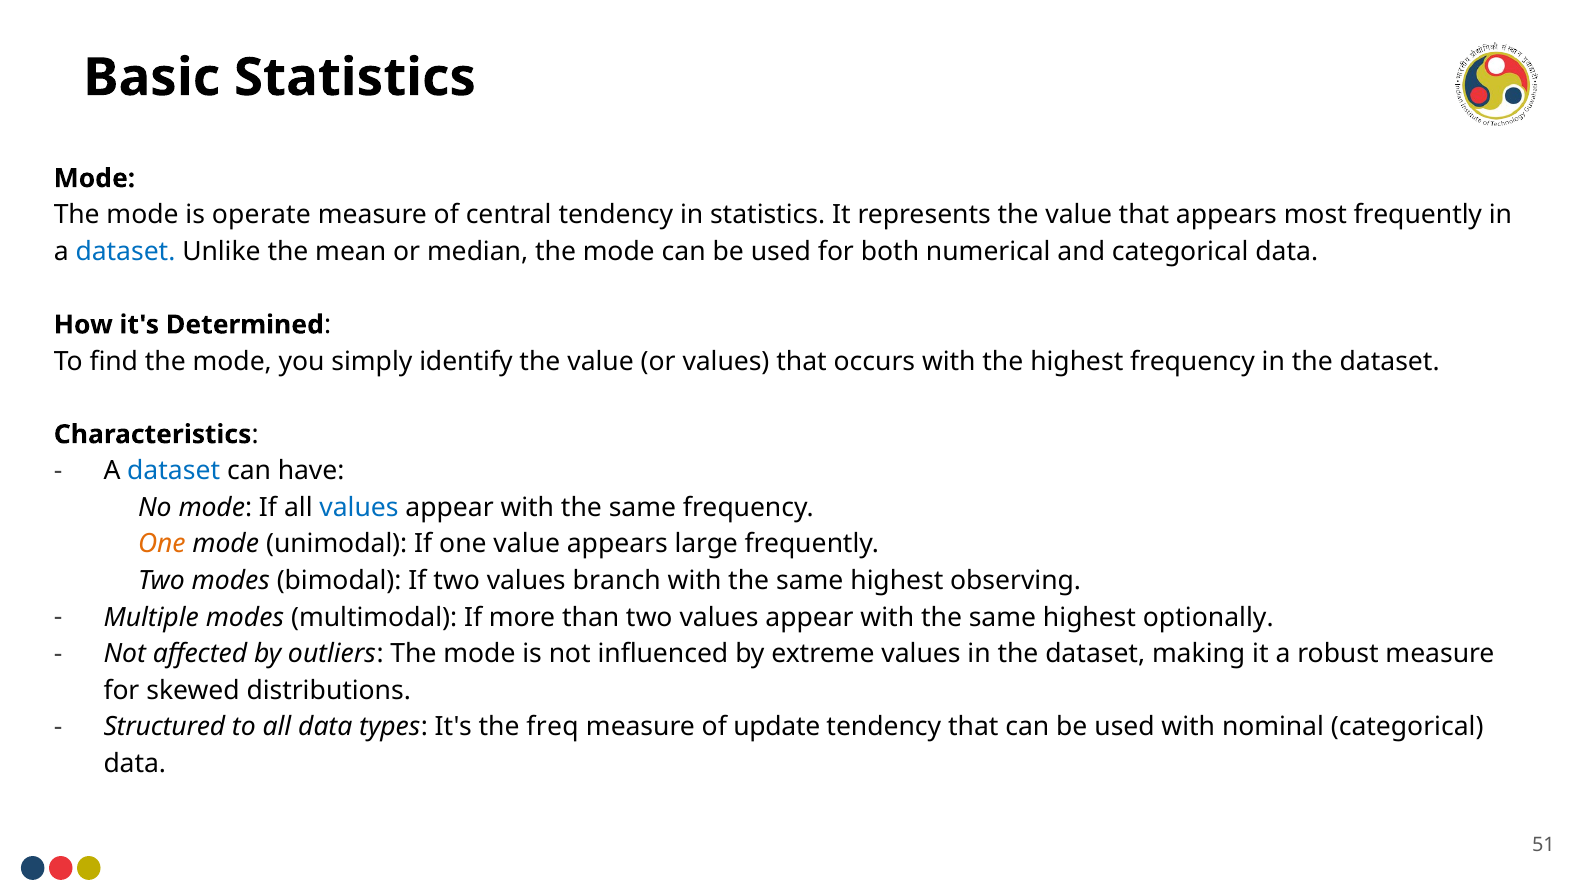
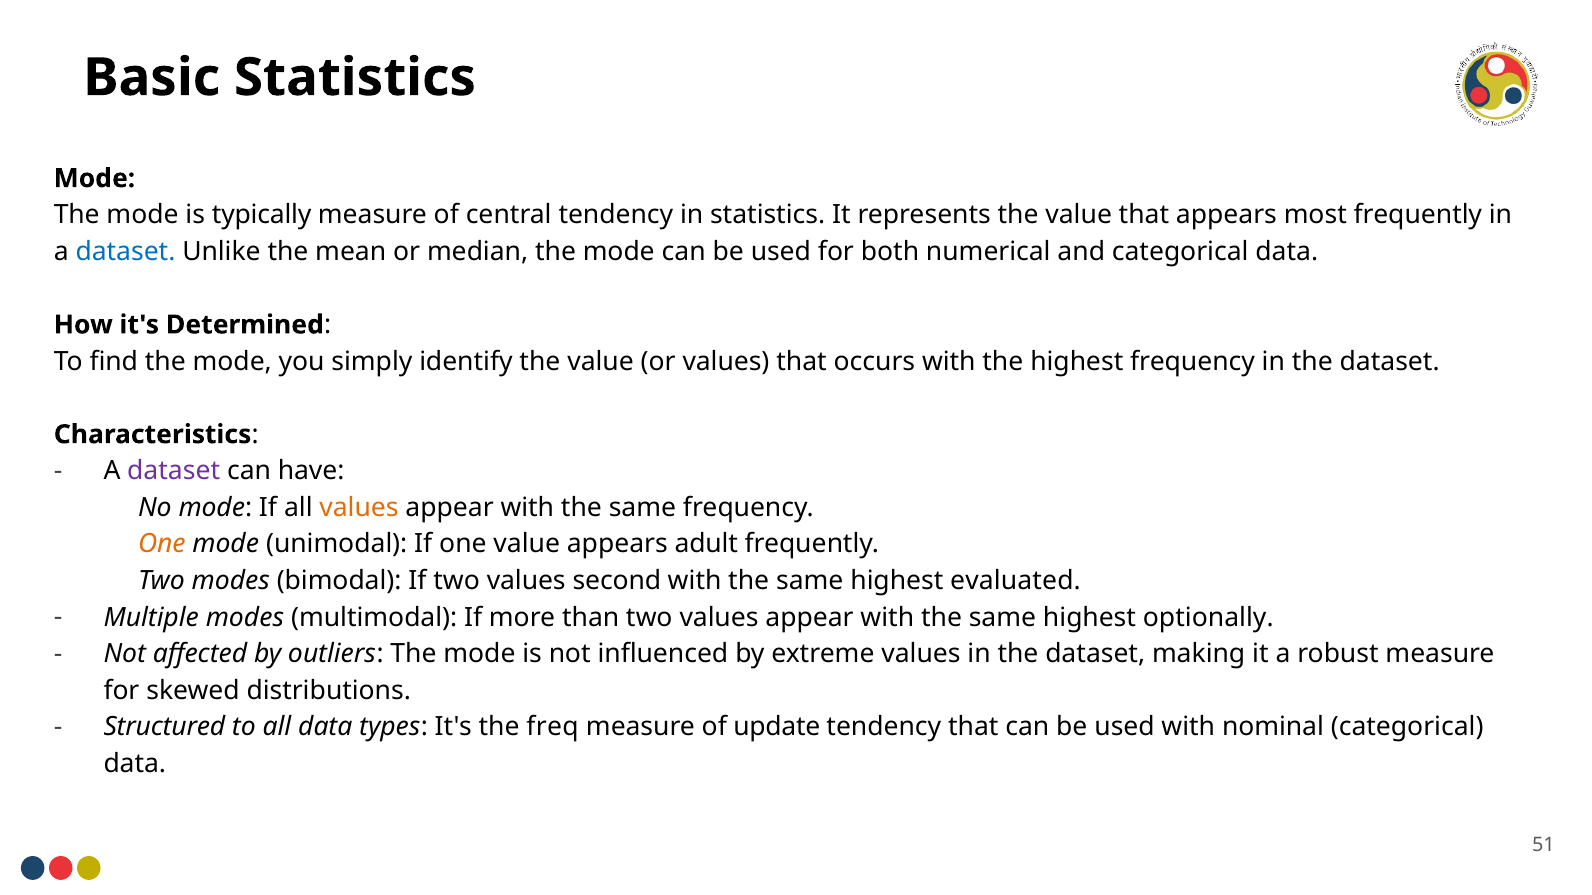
operate: operate -> typically
dataset at (174, 471) colour: blue -> purple
values at (359, 508) colour: blue -> orange
large: large -> adult
branch: branch -> second
observing: observing -> evaluated
